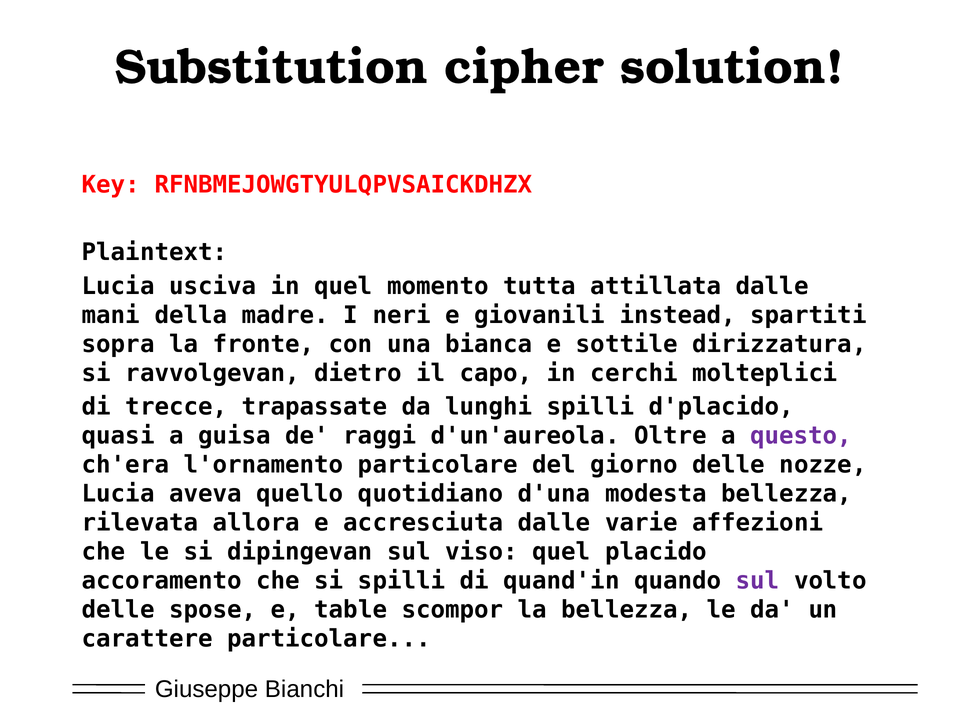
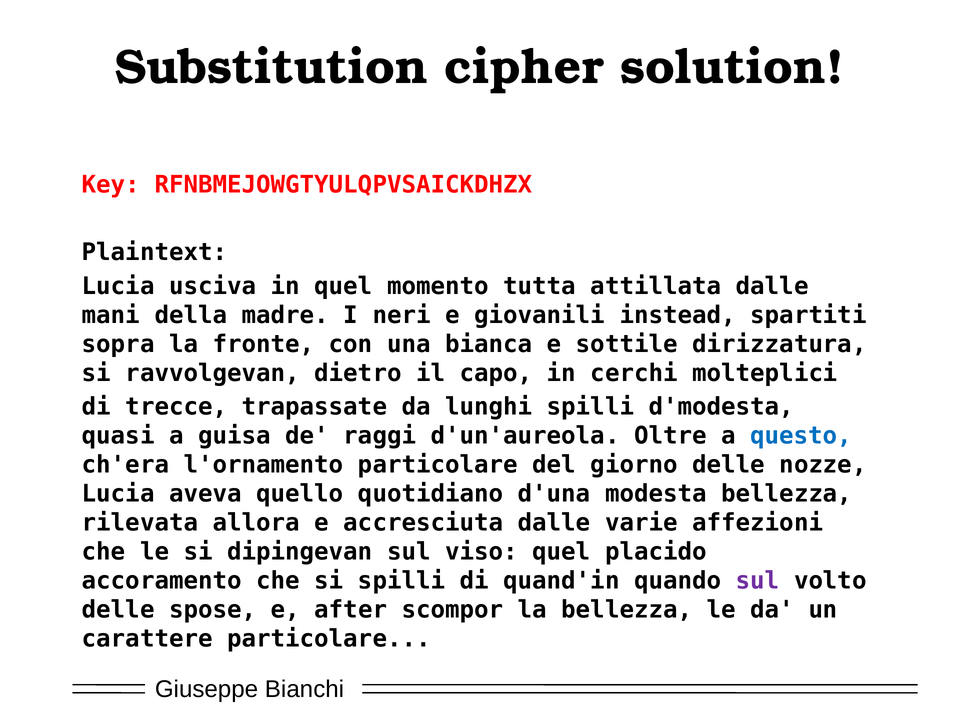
d'placido: d'placido -> d'modesta
questo colour: purple -> blue
table: table -> after
